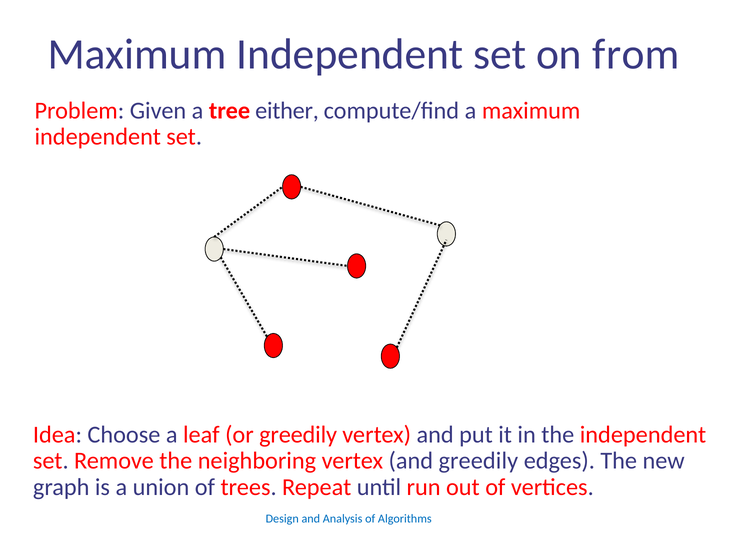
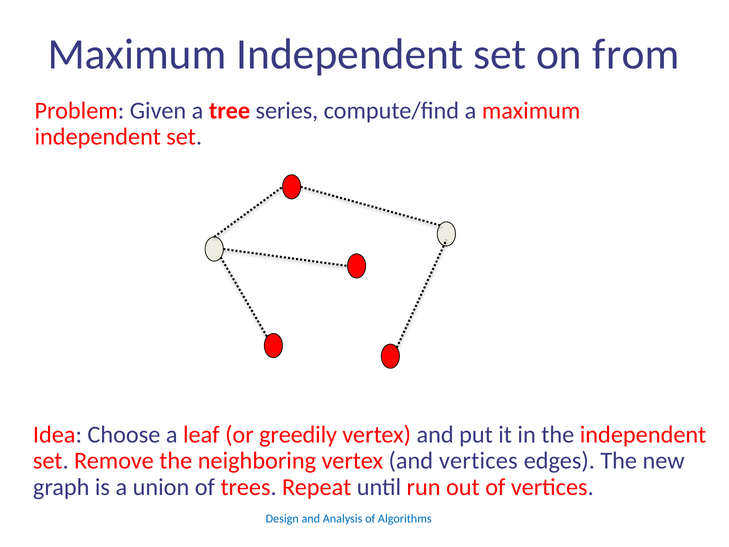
either: either -> series
and greedily: greedily -> vertices
